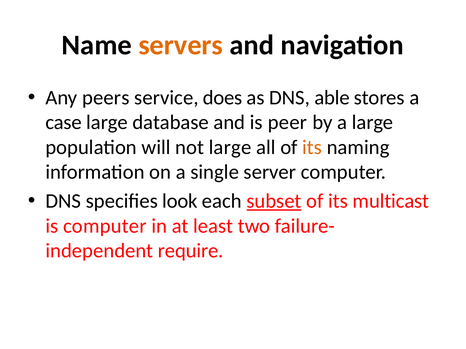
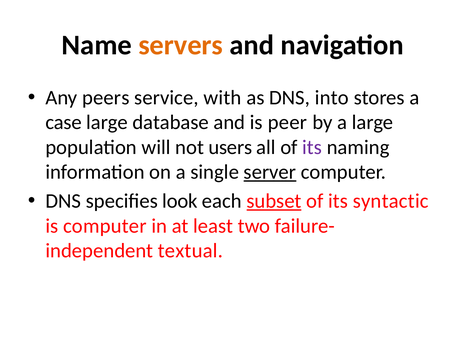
does: does -> with
able: able -> into
not large: large -> users
its at (312, 147) colour: orange -> purple
server underline: none -> present
multicast: multicast -> syntactic
require: require -> textual
